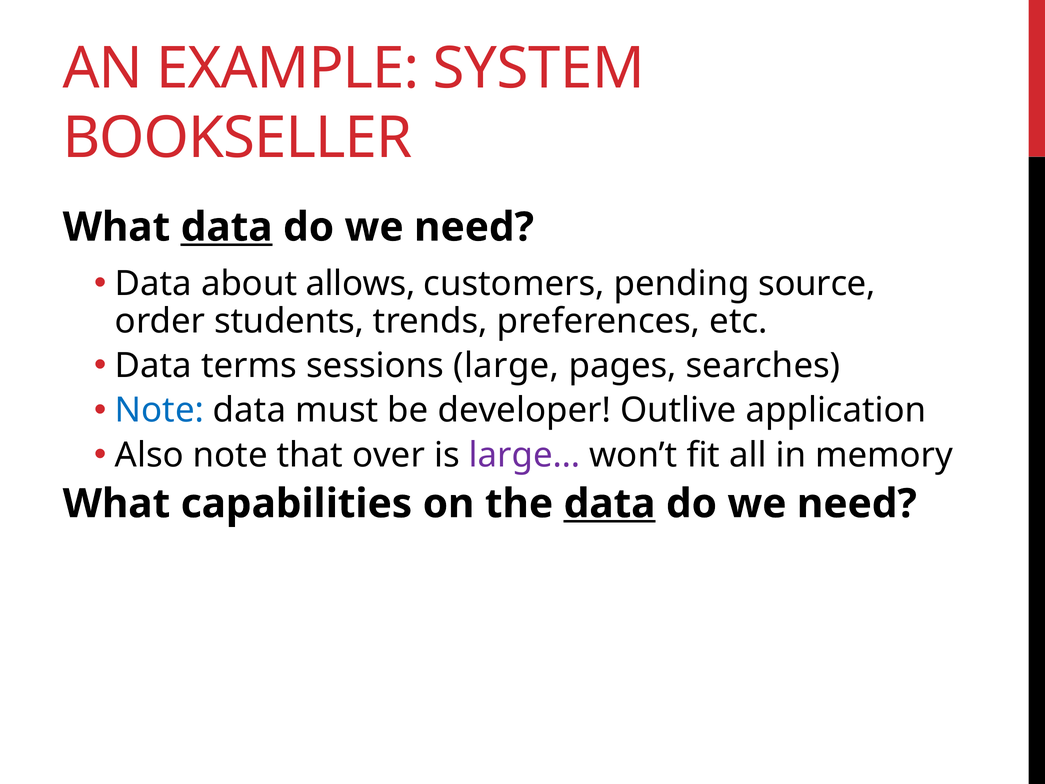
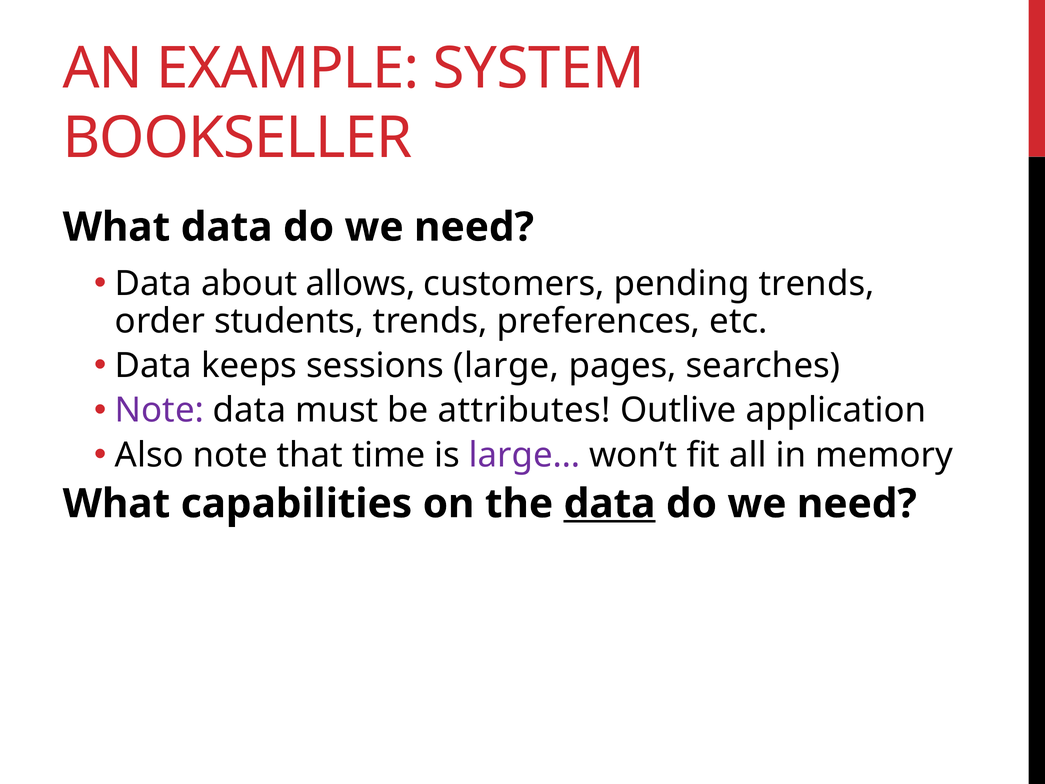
data at (227, 227) underline: present -> none
pending source: source -> trends
terms: terms -> keeps
Note at (159, 410) colour: blue -> purple
developer: developer -> attributes
over: over -> time
